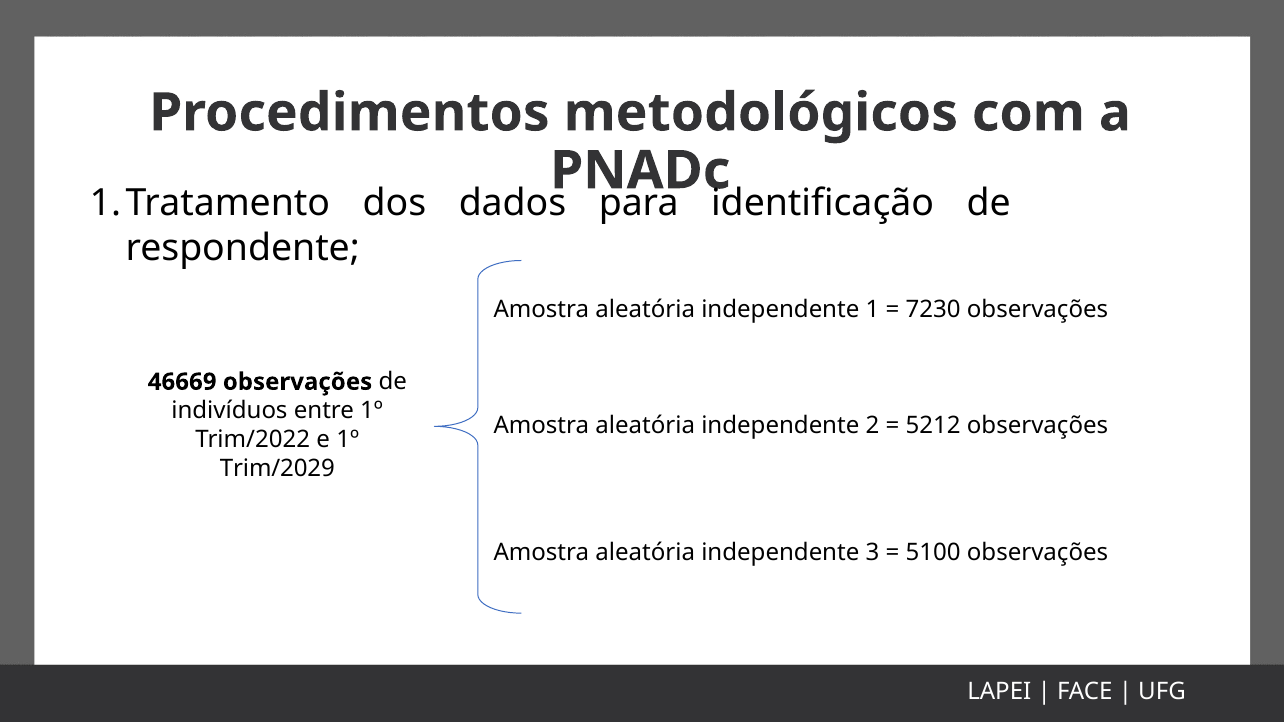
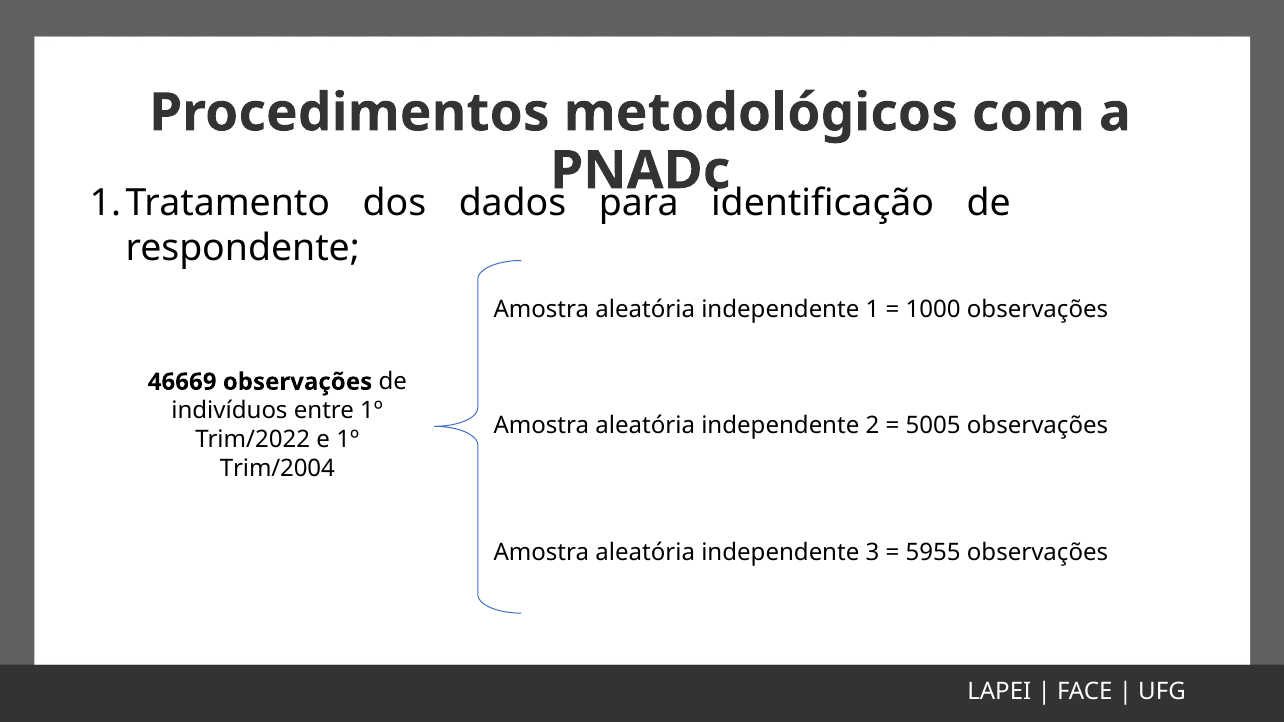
7230: 7230 -> 1000
5212: 5212 -> 5005
Trim/2029: Trim/2029 -> Trim/2004
5100: 5100 -> 5955
